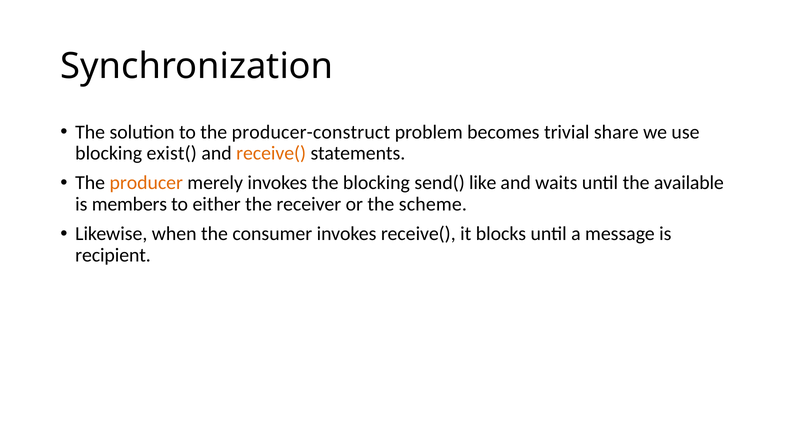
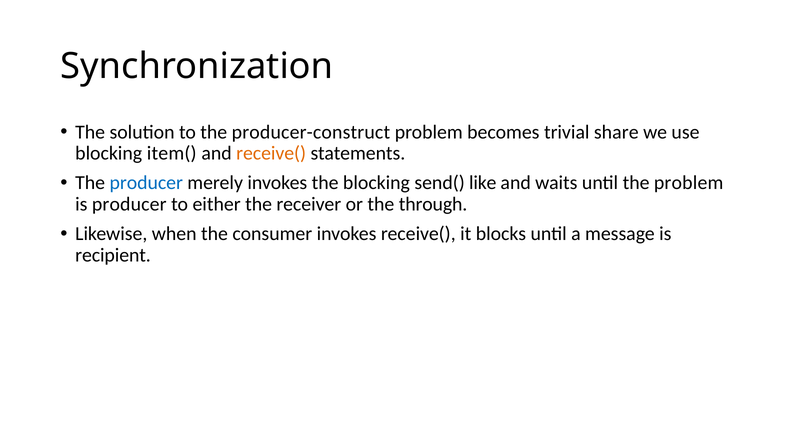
exist(: exist( -> item(
producer at (146, 183) colour: orange -> blue
the available: available -> problem
is members: members -> producer
scheme: scheme -> through
